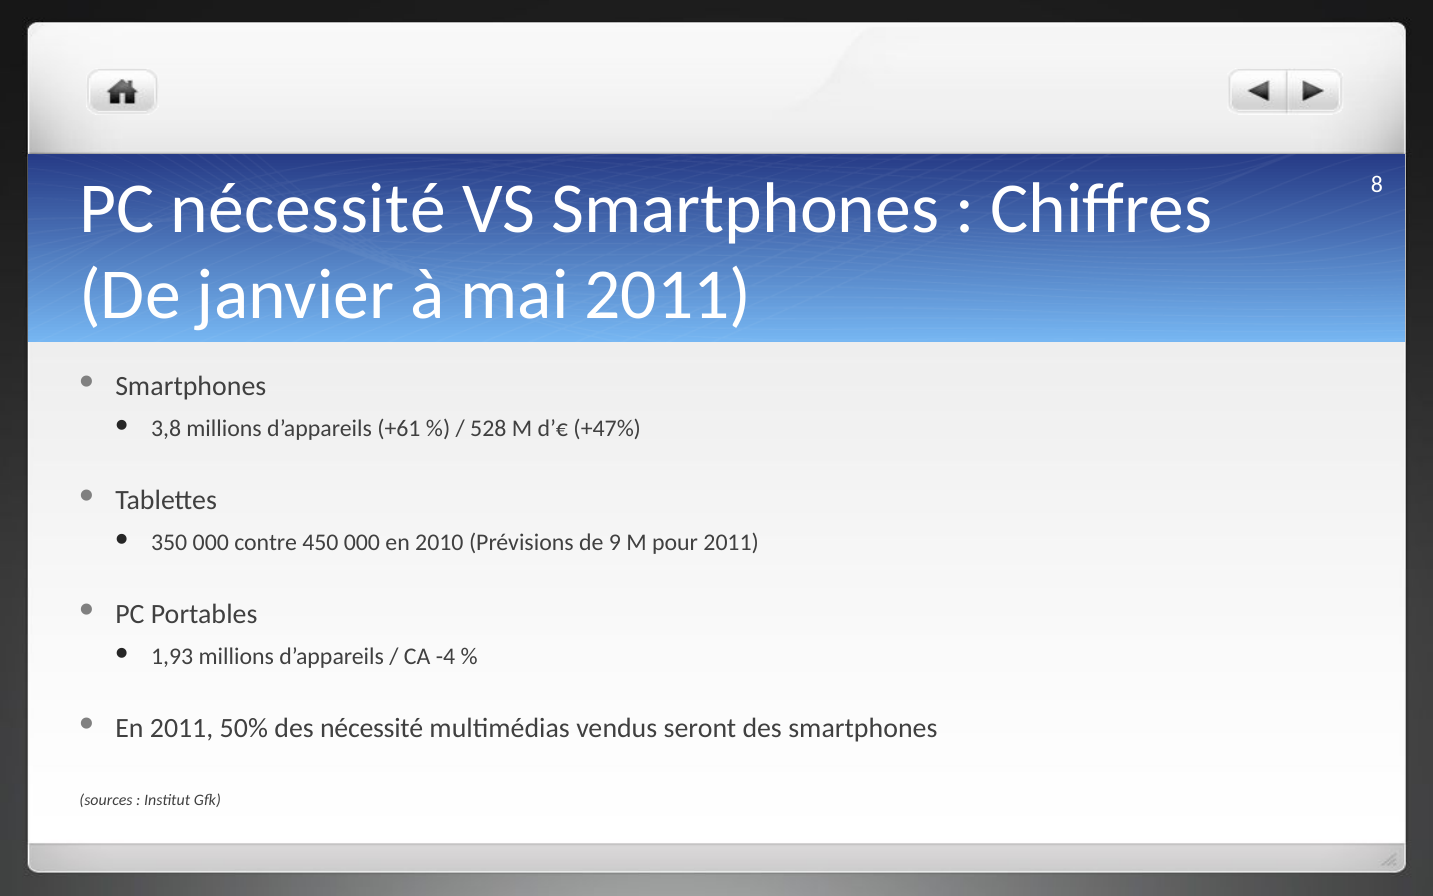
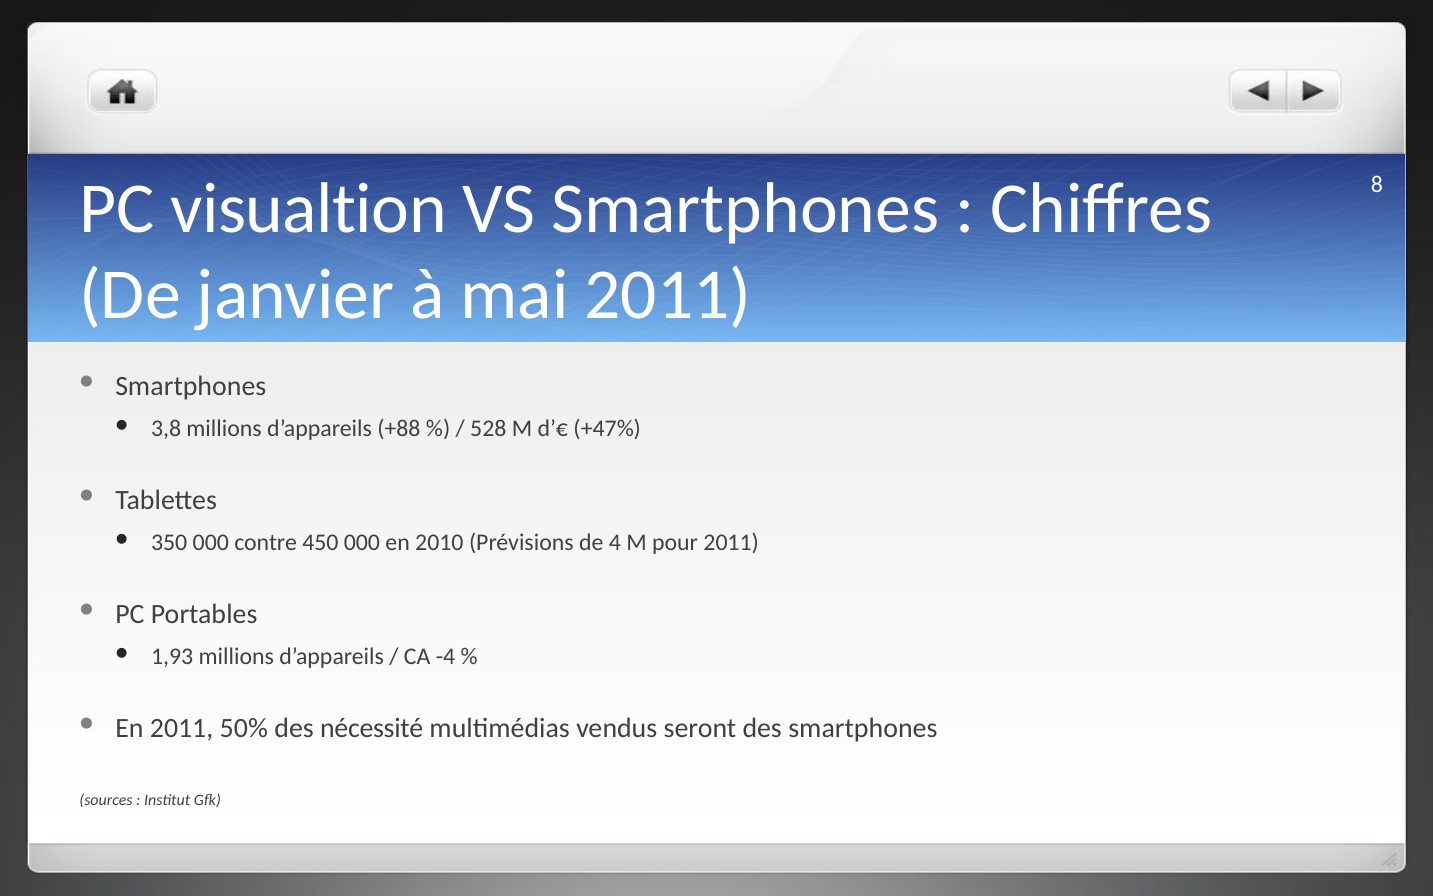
PC nécessité: nécessité -> visualtion
+61: +61 -> +88
9: 9 -> 4
